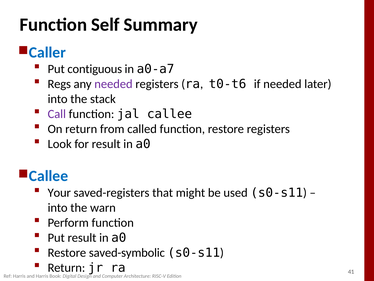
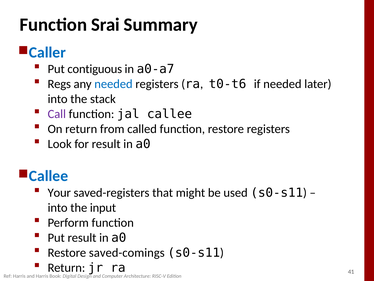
Self: Self -> Srai
needed at (113, 84) colour: purple -> blue
warn: warn -> input
saved-symbolic: saved-symbolic -> saved-comings
